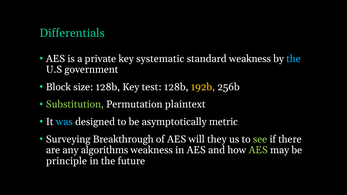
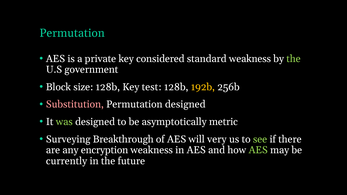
Differentials at (72, 33): Differentials -> Permutation
systematic: systematic -> considered
the at (294, 59) colour: light blue -> light green
Substitution colour: light green -> pink
Permutation plaintext: plaintext -> designed
was colour: light blue -> light green
they: they -> very
algorithms: algorithms -> encryption
principle: principle -> currently
